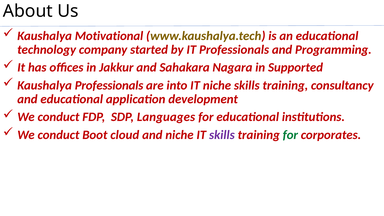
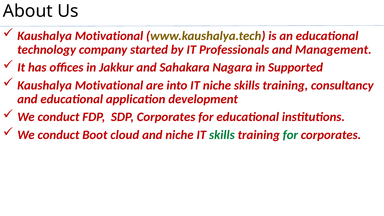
Programming: Programming -> Management
Professionals at (109, 85): Professionals -> Motivational
SDP Languages: Languages -> Corporates
skills at (222, 135) colour: purple -> green
